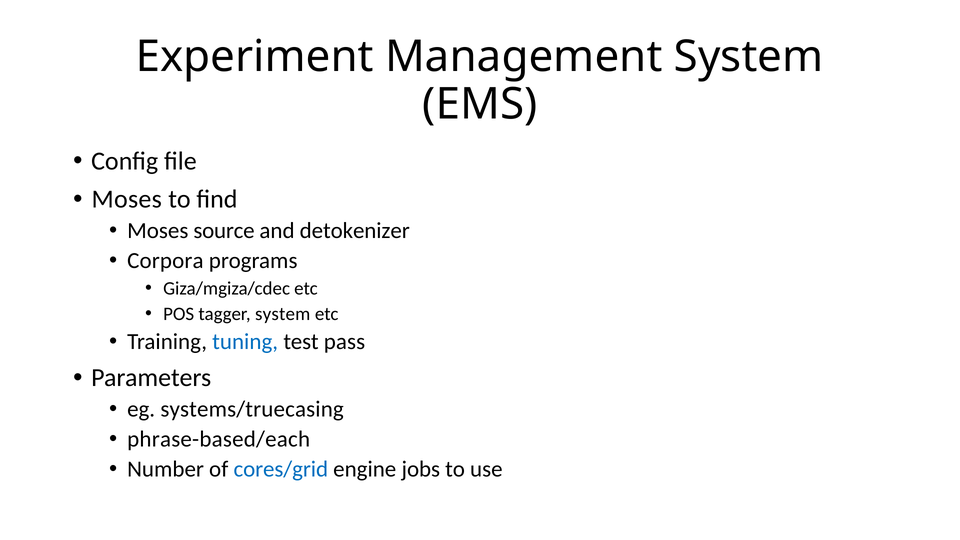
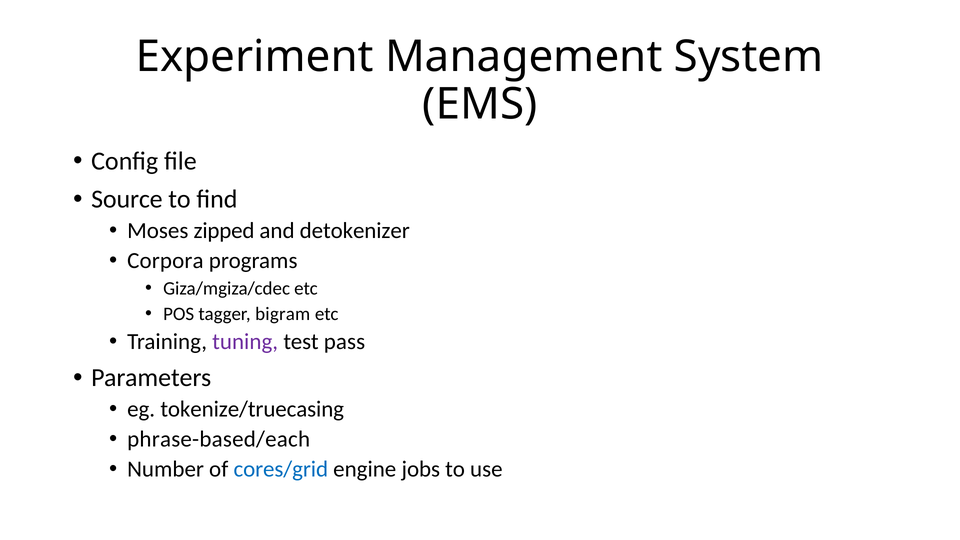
Moses at (127, 199): Moses -> Source
source: source -> zipped
tagger system: system -> bigram
tuning colour: blue -> purple
systems/truecasing: systems/truecasing -> tokenize/truecasing
